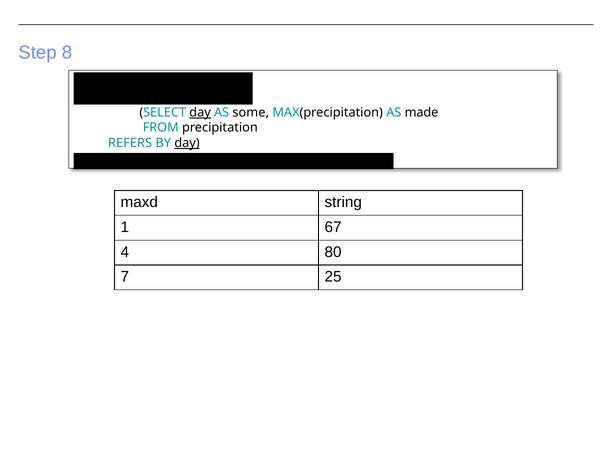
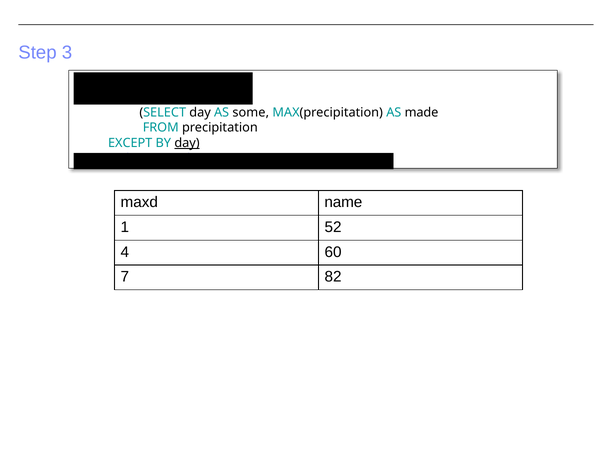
8: 8 -> 3
day at (200, 112) underline: present -> none
REFERS: REFERS -> EXCEPT
string: string -> name
67: 67 -> 52
80: 80 -> 60
25: 25 -> 82
